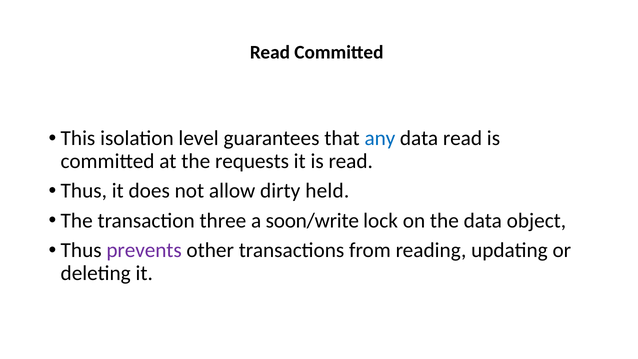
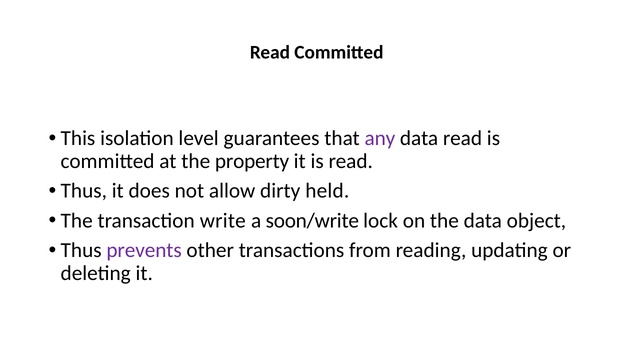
any colour: blue -> purple
requests: requests -> property
three: three -> write
